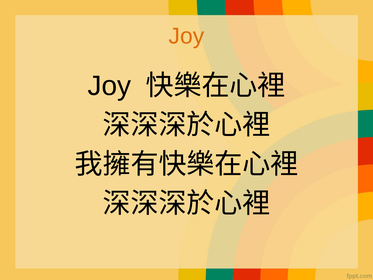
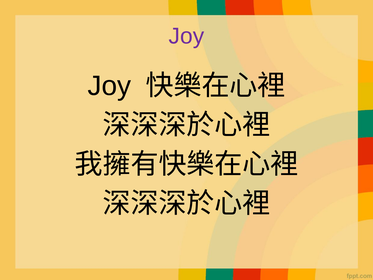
Joy at (186, 36) colour: orange -> purple
